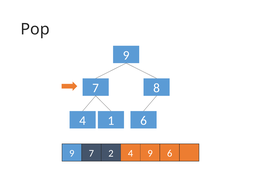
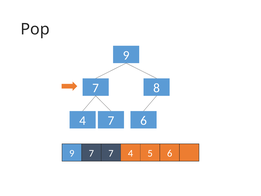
4 1: 1 -> 7
7 2: 2 -> 7
4 9: 9 -> 5
